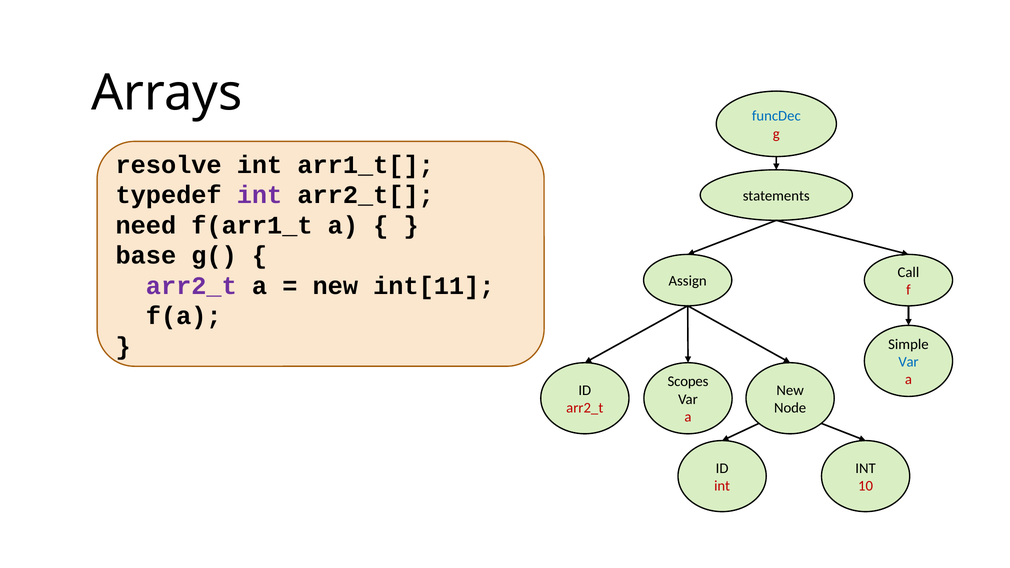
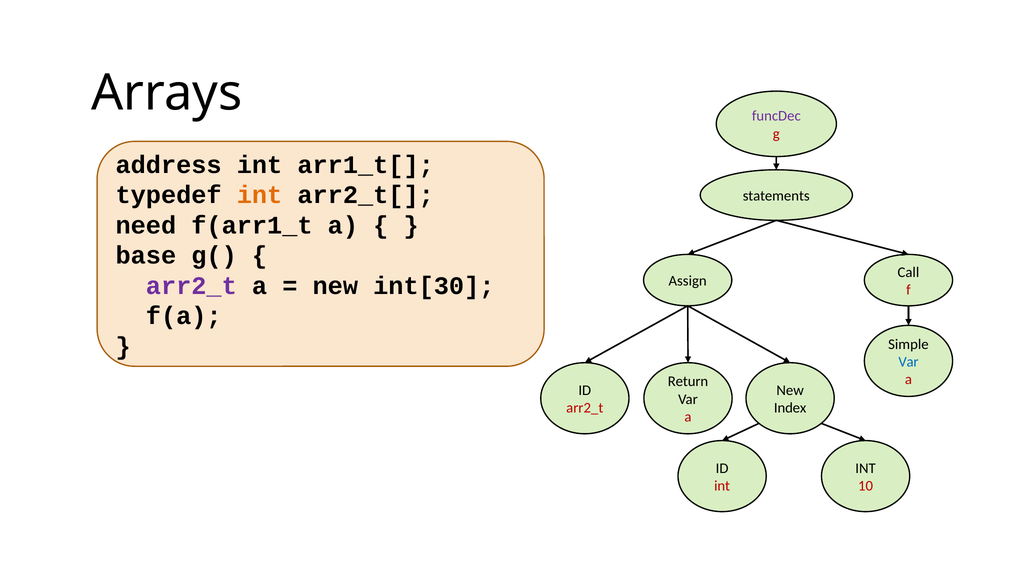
funcDec colour: blue -> purple
resolve: resolve -> address
int at (260, 195) colour: purple -> orange
int[11: int[11 -> int[30
Scopes: Scopes -> Return
Node: Node -> Index
